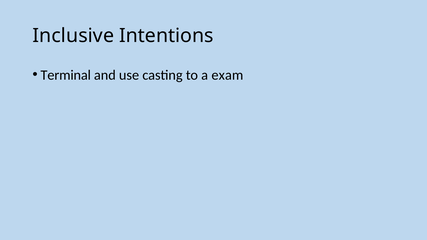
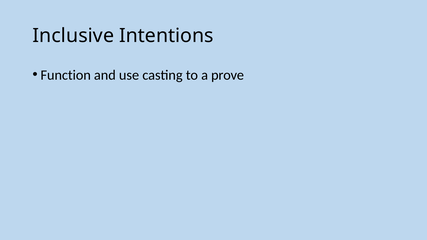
Terminal: Terminal -> Function
exam: exam -> prove
